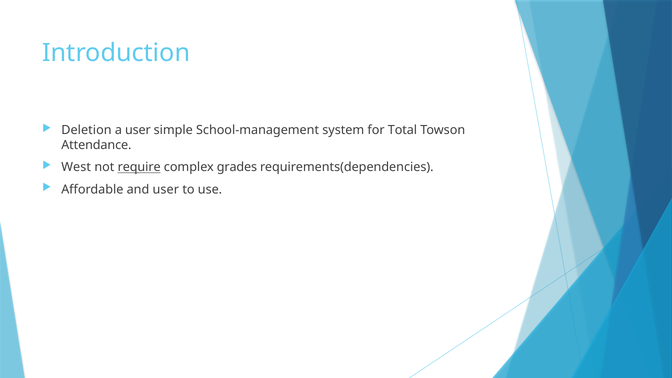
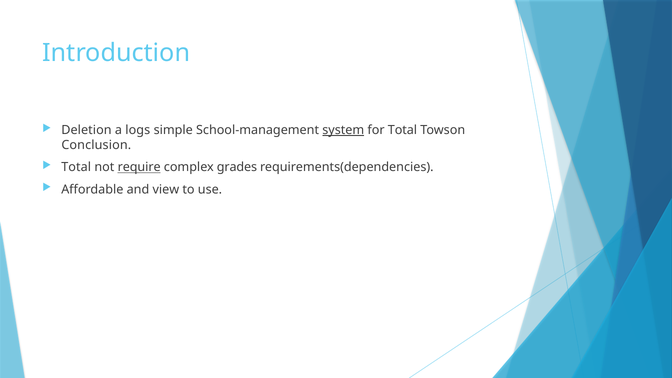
a user: user -> logs
system underline: none -> present
Attendance: Attendance -> Conclusion
West at (76, 167): West -> Total
and user: user -> view
